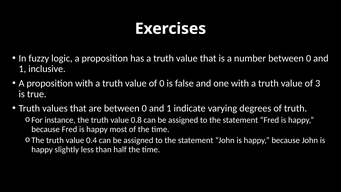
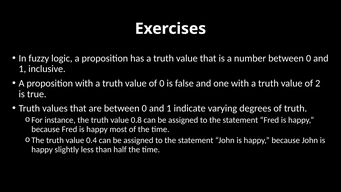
3: 3 -> 2
